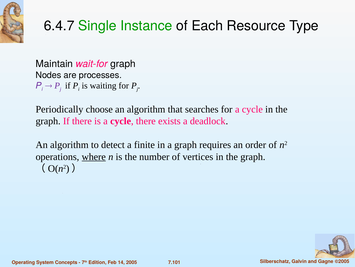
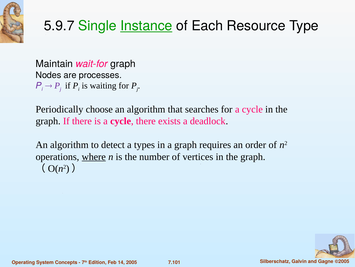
6.4.7: 6.4.7 -> 5.9.7
Instance underline: none -> present
finite: finite -> types
